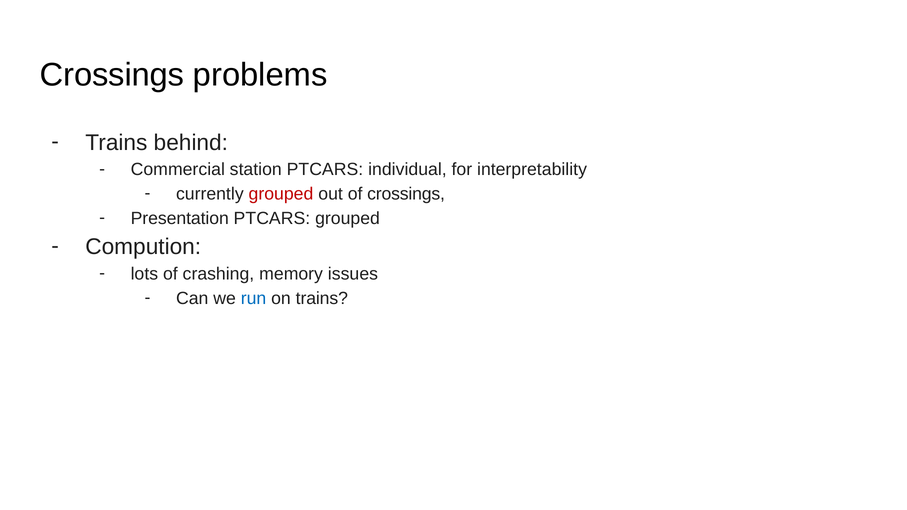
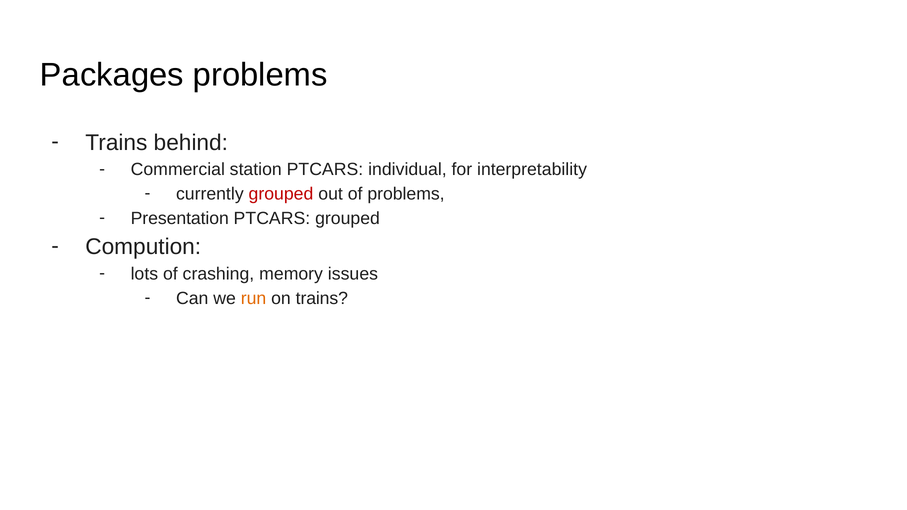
Crossings at (112, 75): Crossings -> Packages
of crossings: crossings -> problems
run colour: blue -> orange
